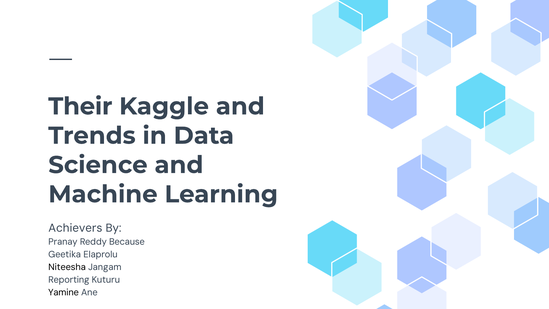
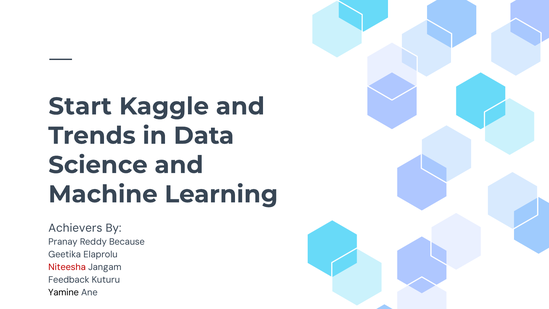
Their: Their -> Start
Niteesha colour: black -> red
Reporting: Reporting -> Feedback
